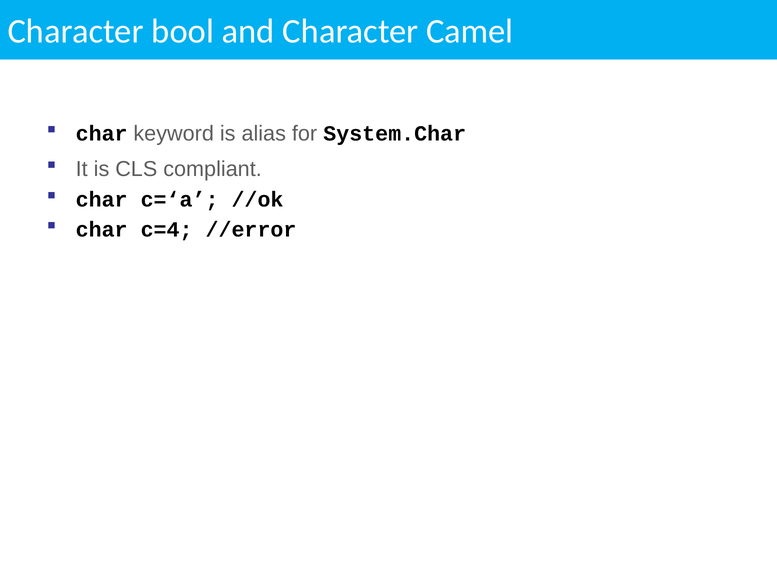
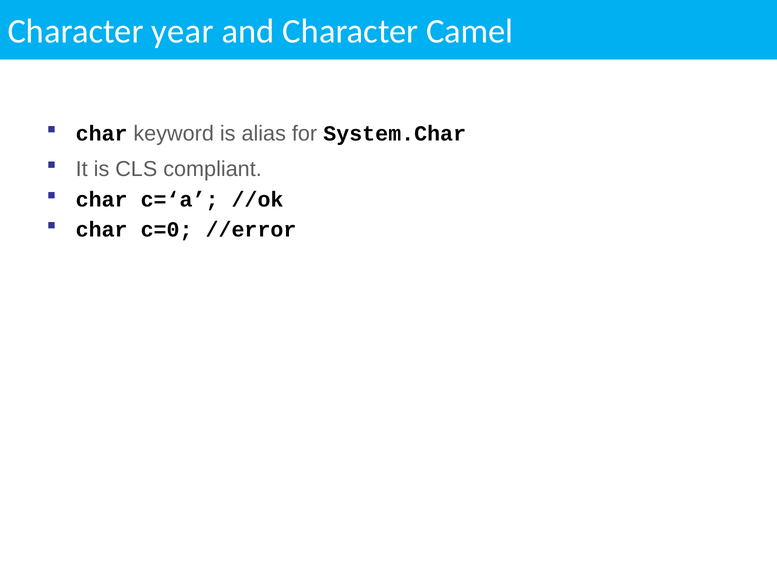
bool: bool -> year
c=4: c=4 -> c=0
